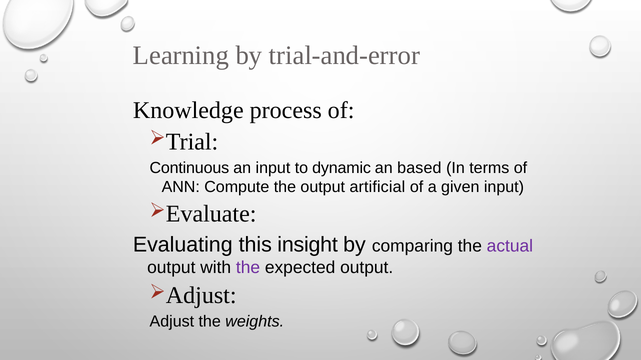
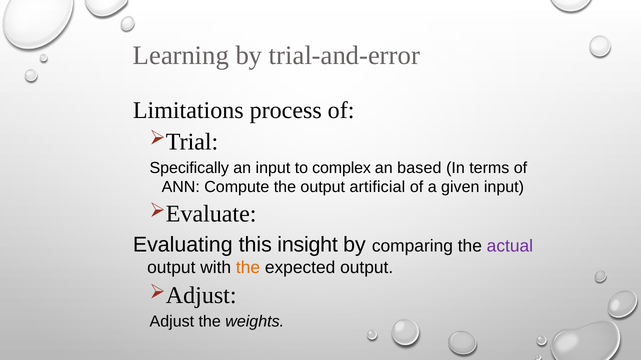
Knowledge: Knowledge -> Limitations
Continuous: Continuous -> Specifically
dynamic: dynamic -> complex
the at (248, 268) colour: purple -> orange
